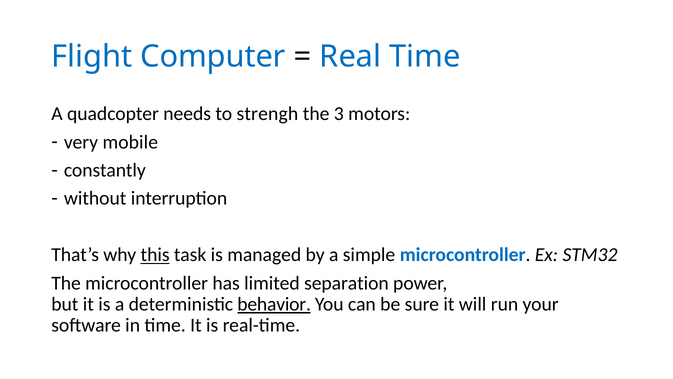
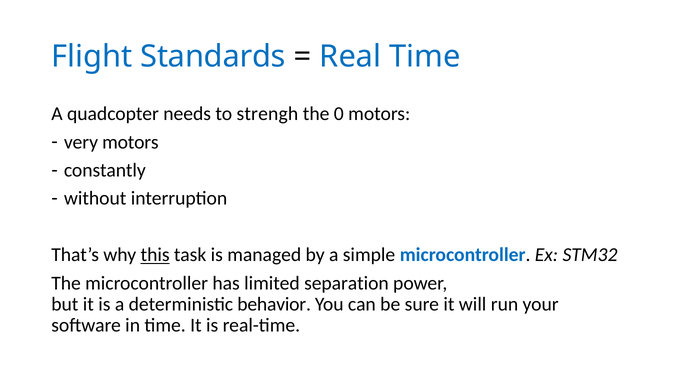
Computer: Computer -> Standards
3: 3 -> 0
very mobile: mobile -> motors
behavior underline: present -> none
